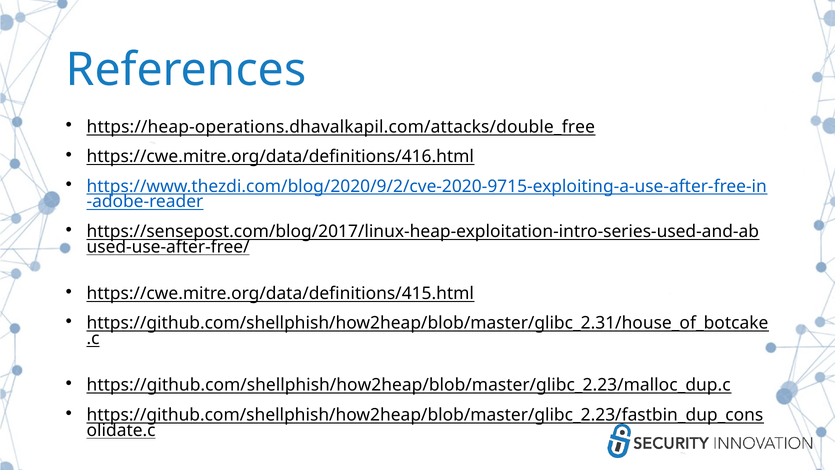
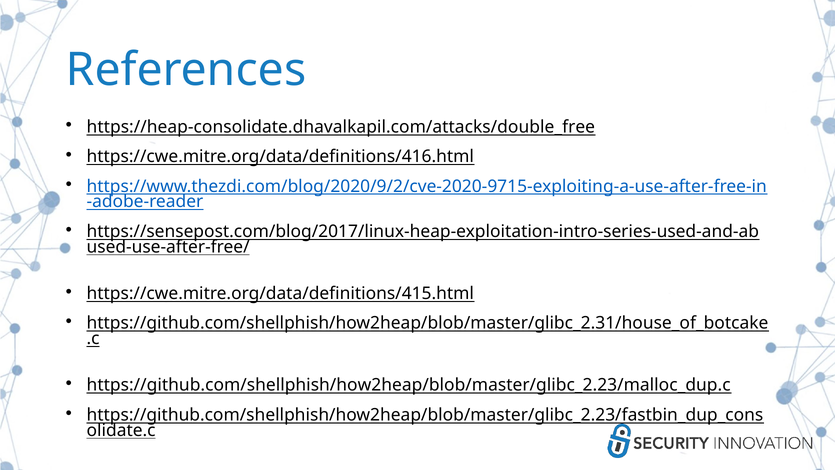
https://heap-operations.dhavalkapil.com/attacks/double_free: https://heap-operations.dhavalkapil.com/attacks/double_free -> https://heap-consolidate.dhavalkapil.com/attacks/double_free
